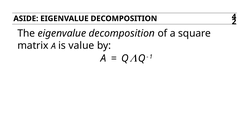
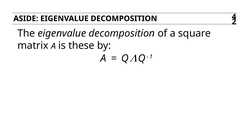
value: value -> these
